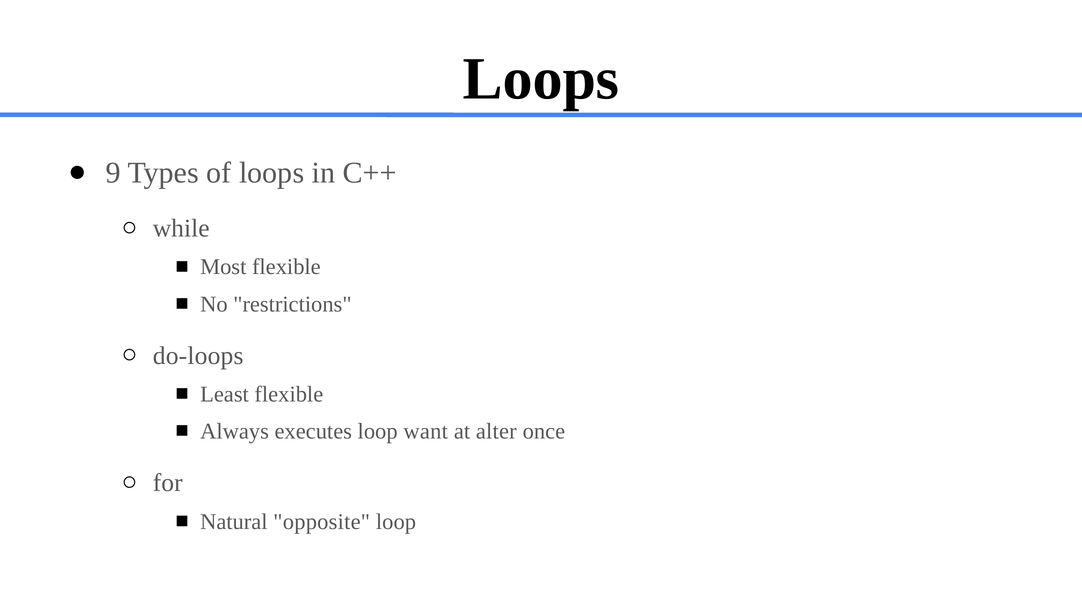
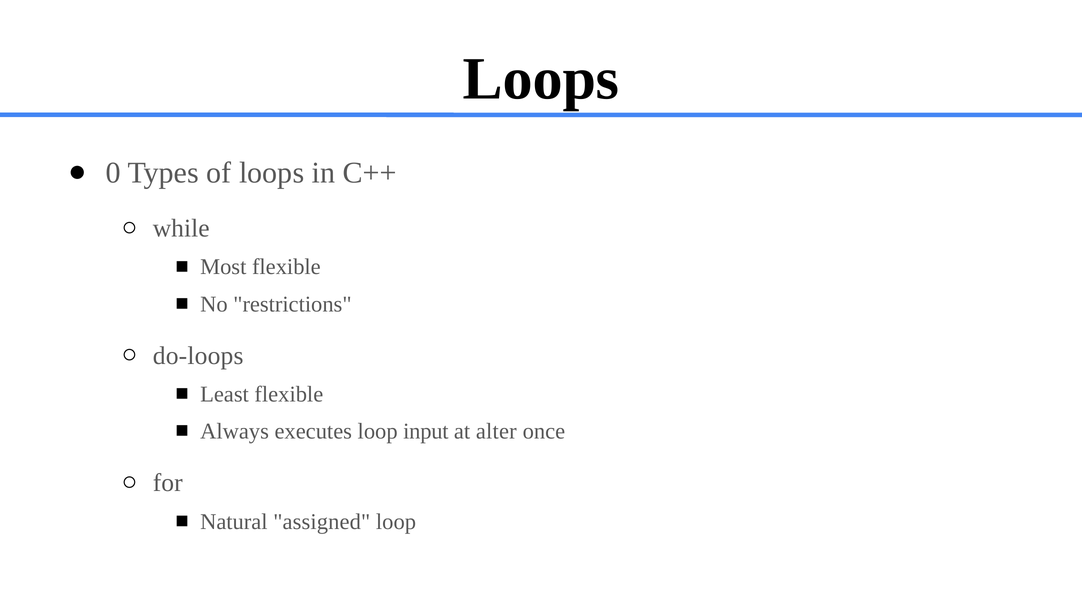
9: 9 -> 0
want: want -> input
opposite: opposite -> assigned
